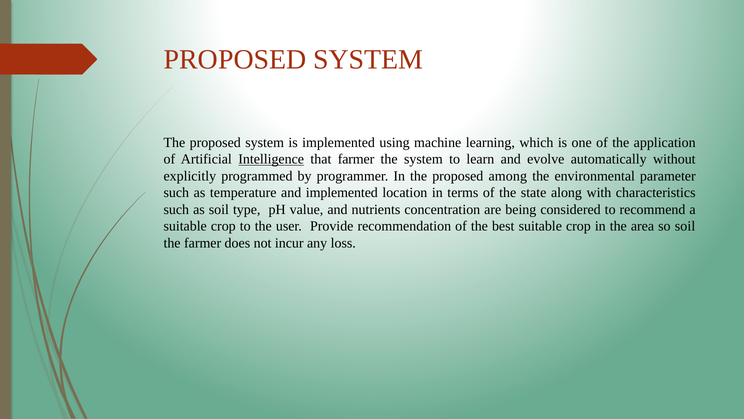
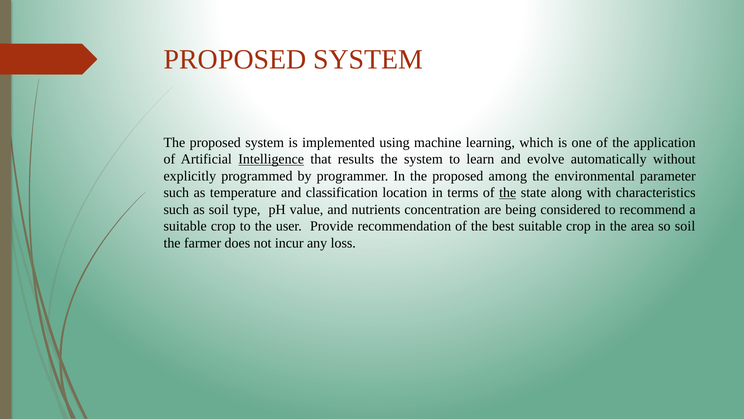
that farmer: farmer -> results
and implemented: implemented -> classification
the at (508, 193) underline: none -> present
